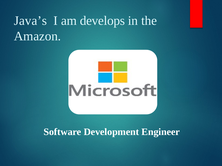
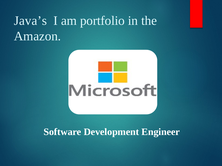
develops: develops -> portfolio
